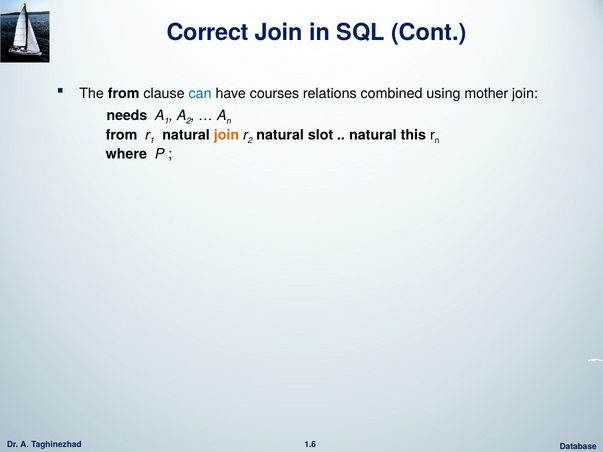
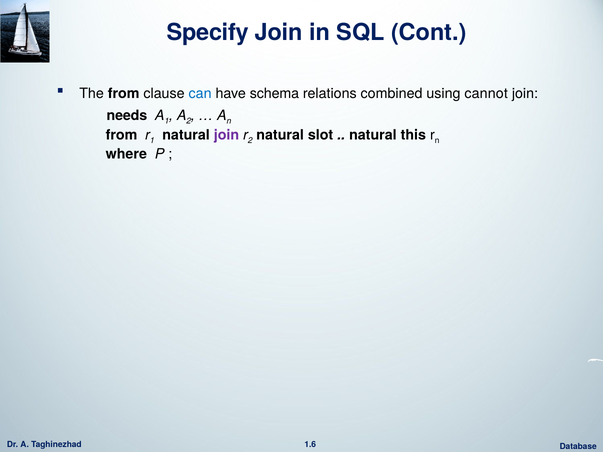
Correct: Correct -> Specify
courses: courses -> schema
mother: mother -> cannot
join at (226, 135) colour: orange -> purple
